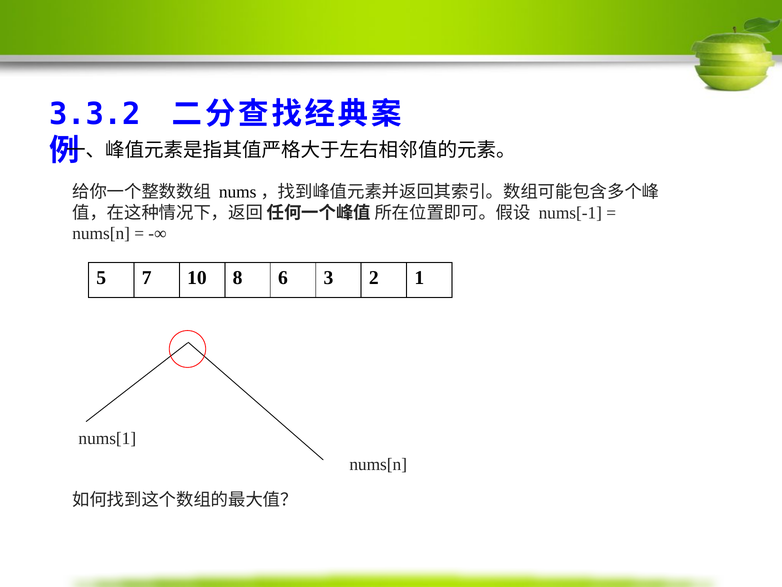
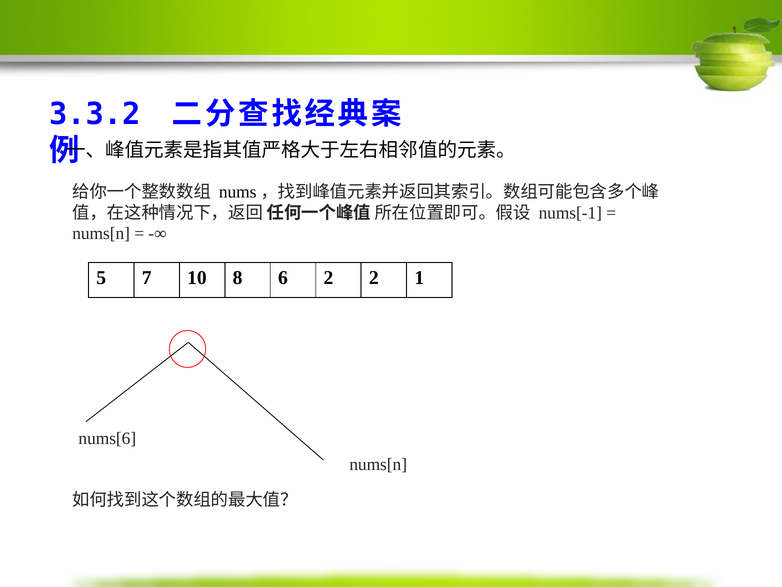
6 3: 3 -> 2
nums[1: nums[1 -> nums[6
